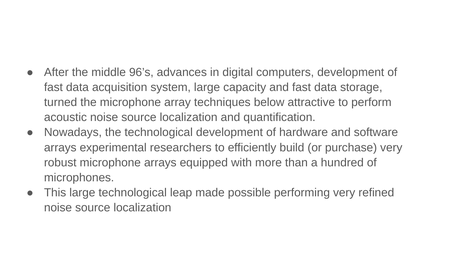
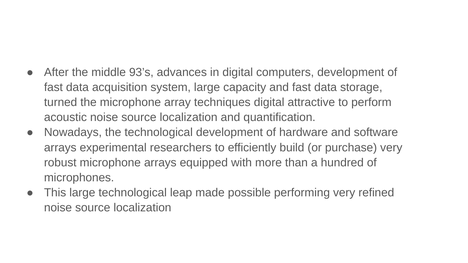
96’s: 96’s -> 93’s
techniques below: below -> digital
